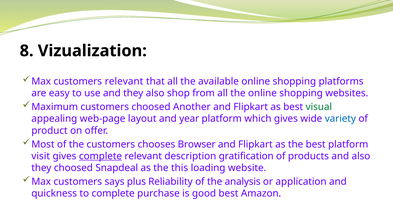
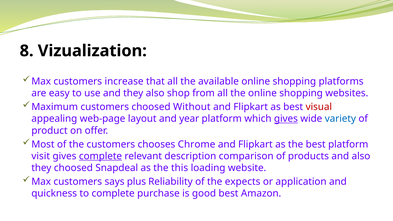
customers relevant: relevant -> increase
Another: Another -> Without
visual colour: green -> red
gives at (286, 119) underline: none -> present
Browser: Browser -> Chrome
gratification: gratification -> comparison
analysis: analysis -> expects
